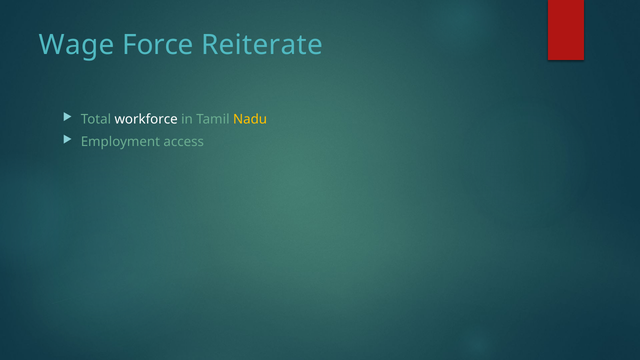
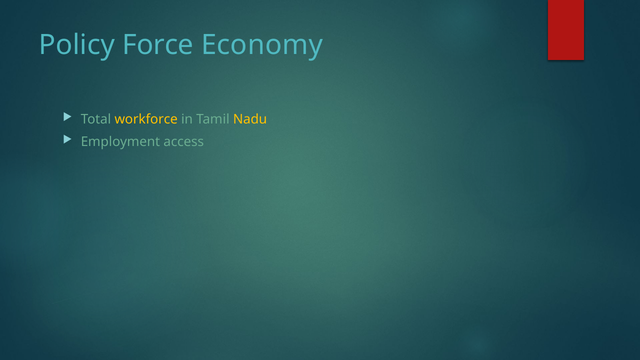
Wage: Wage -> Policy
Reiterate: Reiterate -> Economy
workforce colour: white -> yellow
